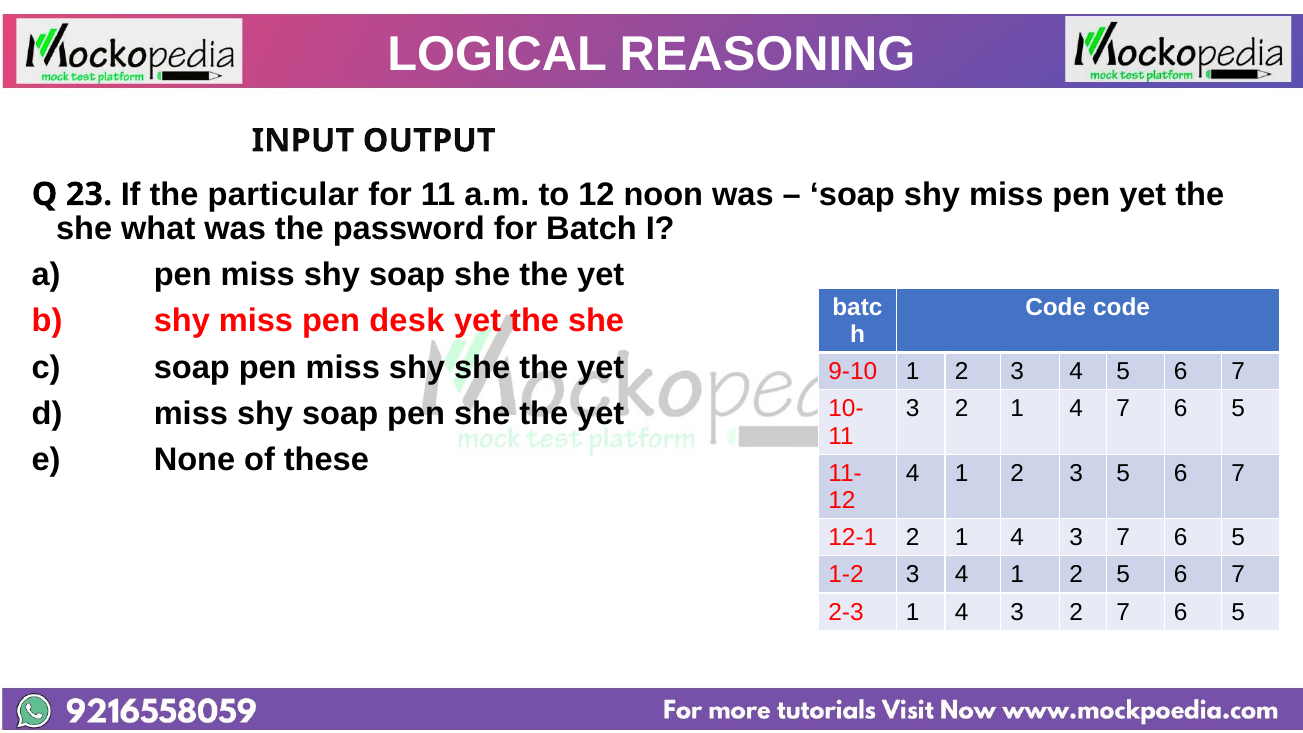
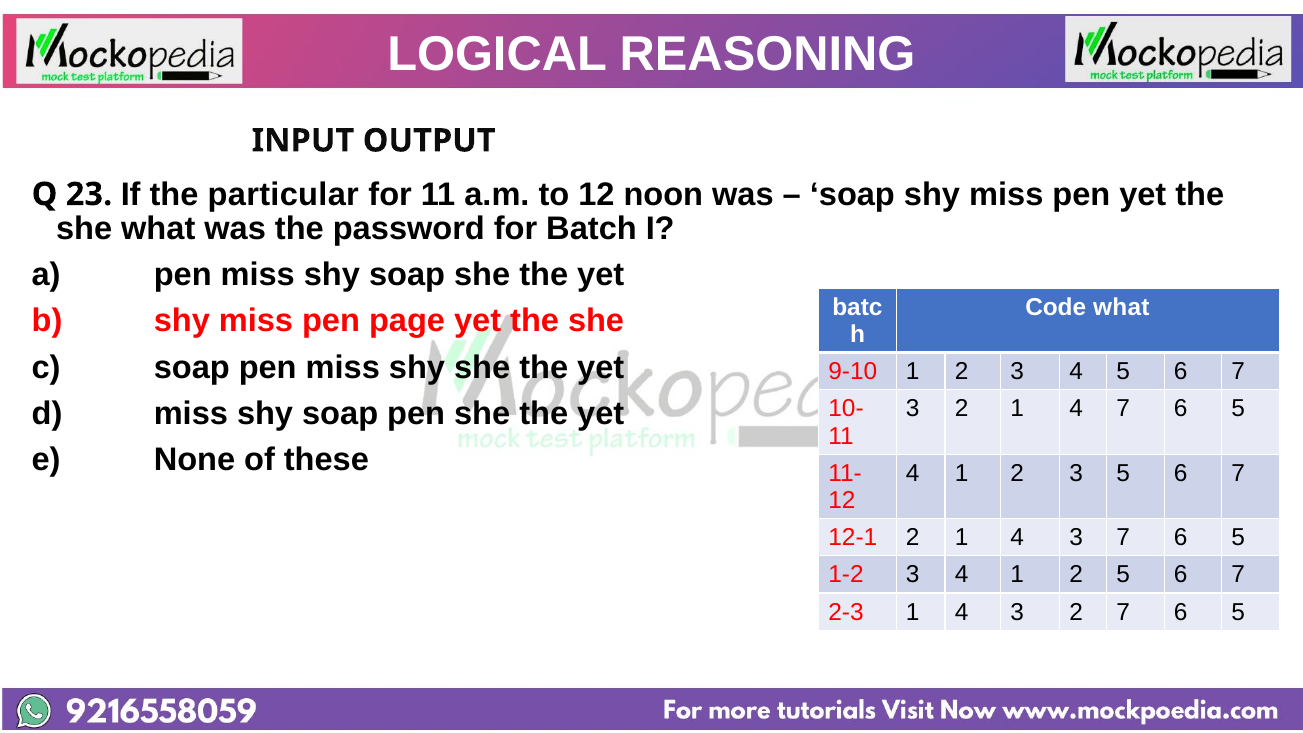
Code code: code -> what
desk: desk -> page
